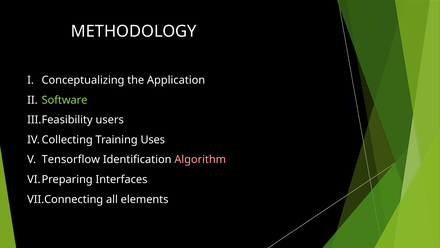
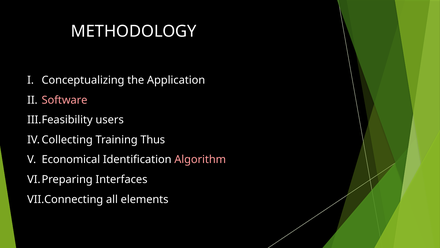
Software colour: light green -> pink
Uses: Uses -> Thus
Tensorflow: Tensorflow -> Economical
